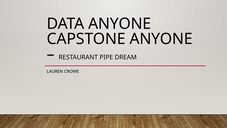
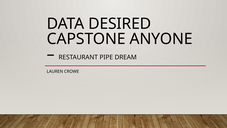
DATA ANYONE: ANYONE -> DESIRED
